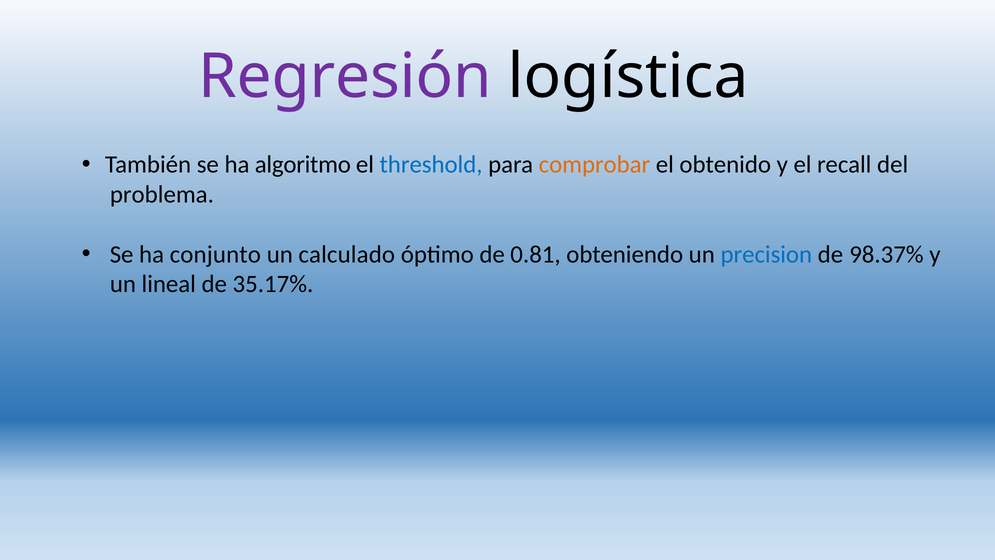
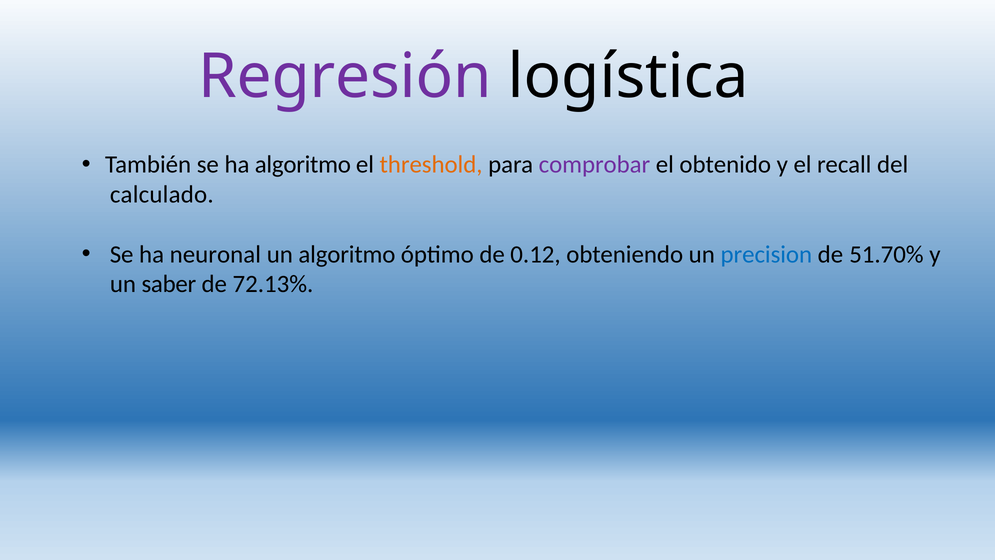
threshold colour: blue -> orange
comprobar colour: orange -> purple
problema: problema -> calculado
conjunto: conjunto -> neuronal
un calculado: calculado -> algoritmo
0.81: 0.81 -> 0.12
98.37%: 98.37% -> 51.70%
lineal: lineal -> saber
35.17%: 35.17% -> 72.13%
